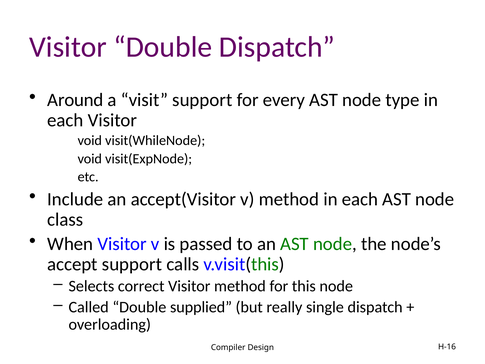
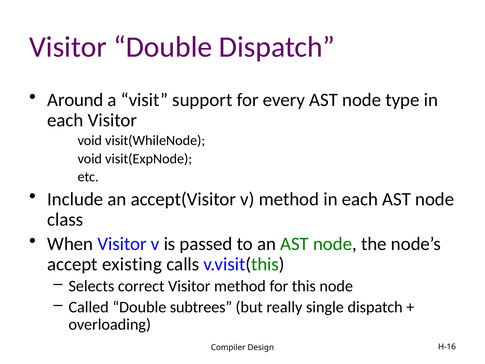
accept support: support -> existing
supplied: supplied -> subtrees
